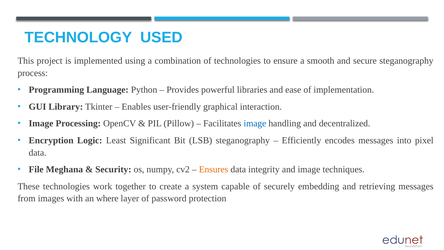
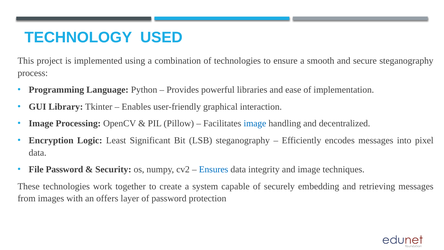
File Meghana: Meghana -> Password
Ensures colour: orange -> blue
where: where -> offers
